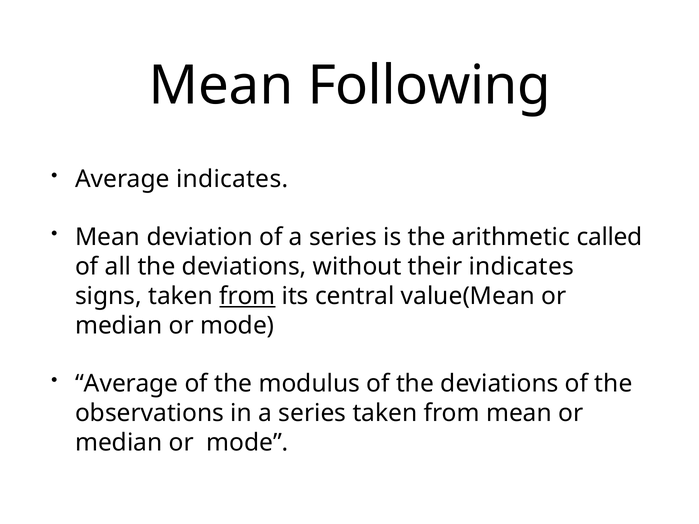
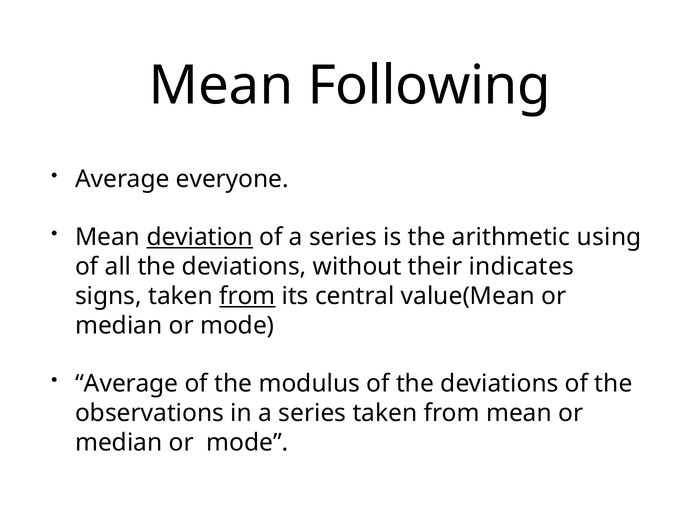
Average indicates: indicates -> everyone
deviation underline: none -> present
called: called -> using
